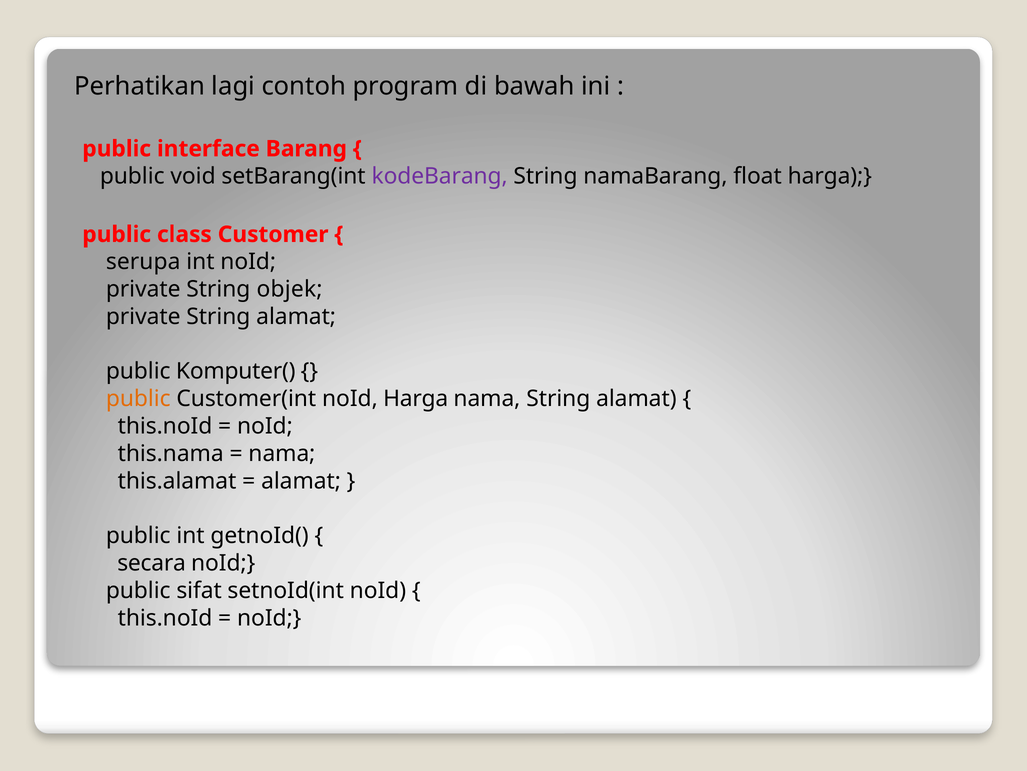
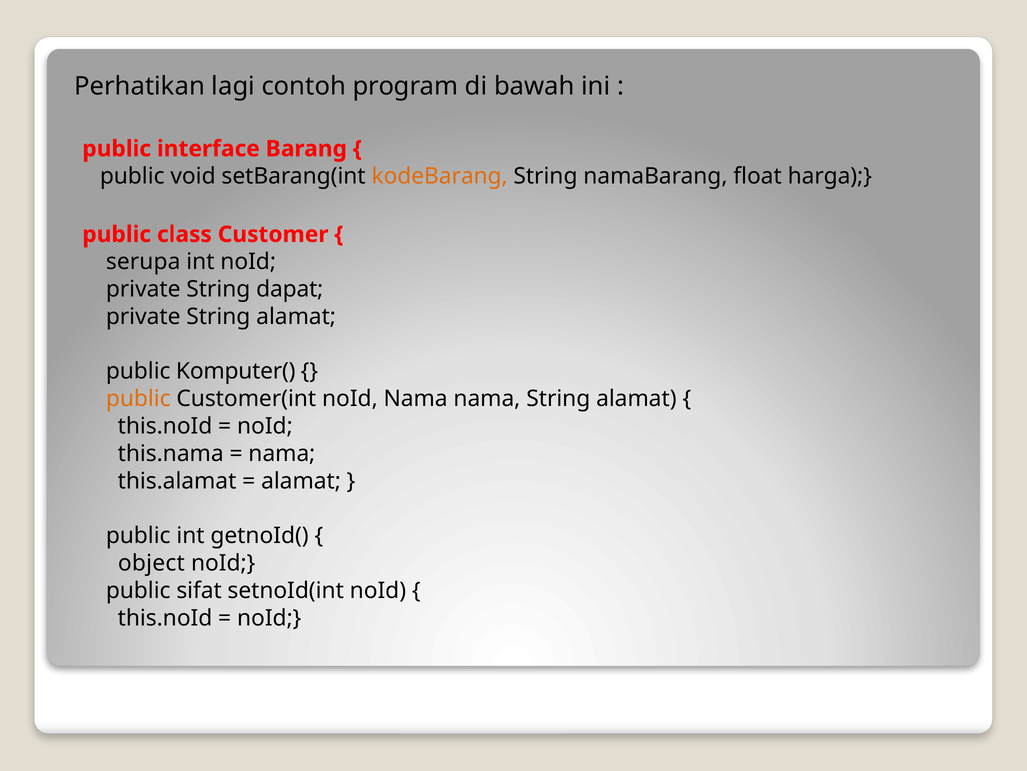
kodeBarang colour: purple -> orange
objek: objek -> dapat
noId Harga: Harga -> Nama
secara: secara -> object
